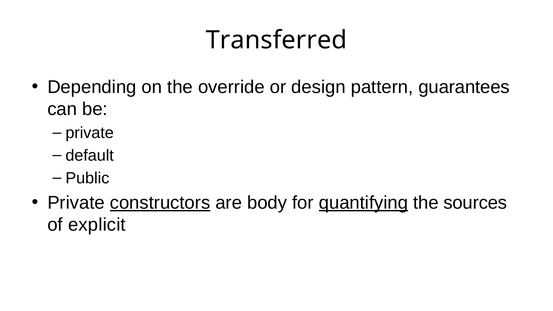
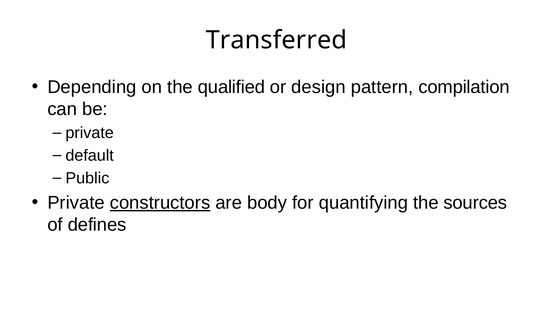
override: override -> qualified
guarantees: guarantees -> compilation
quantifying underline: present -> none
explicit: explicit -> defines
